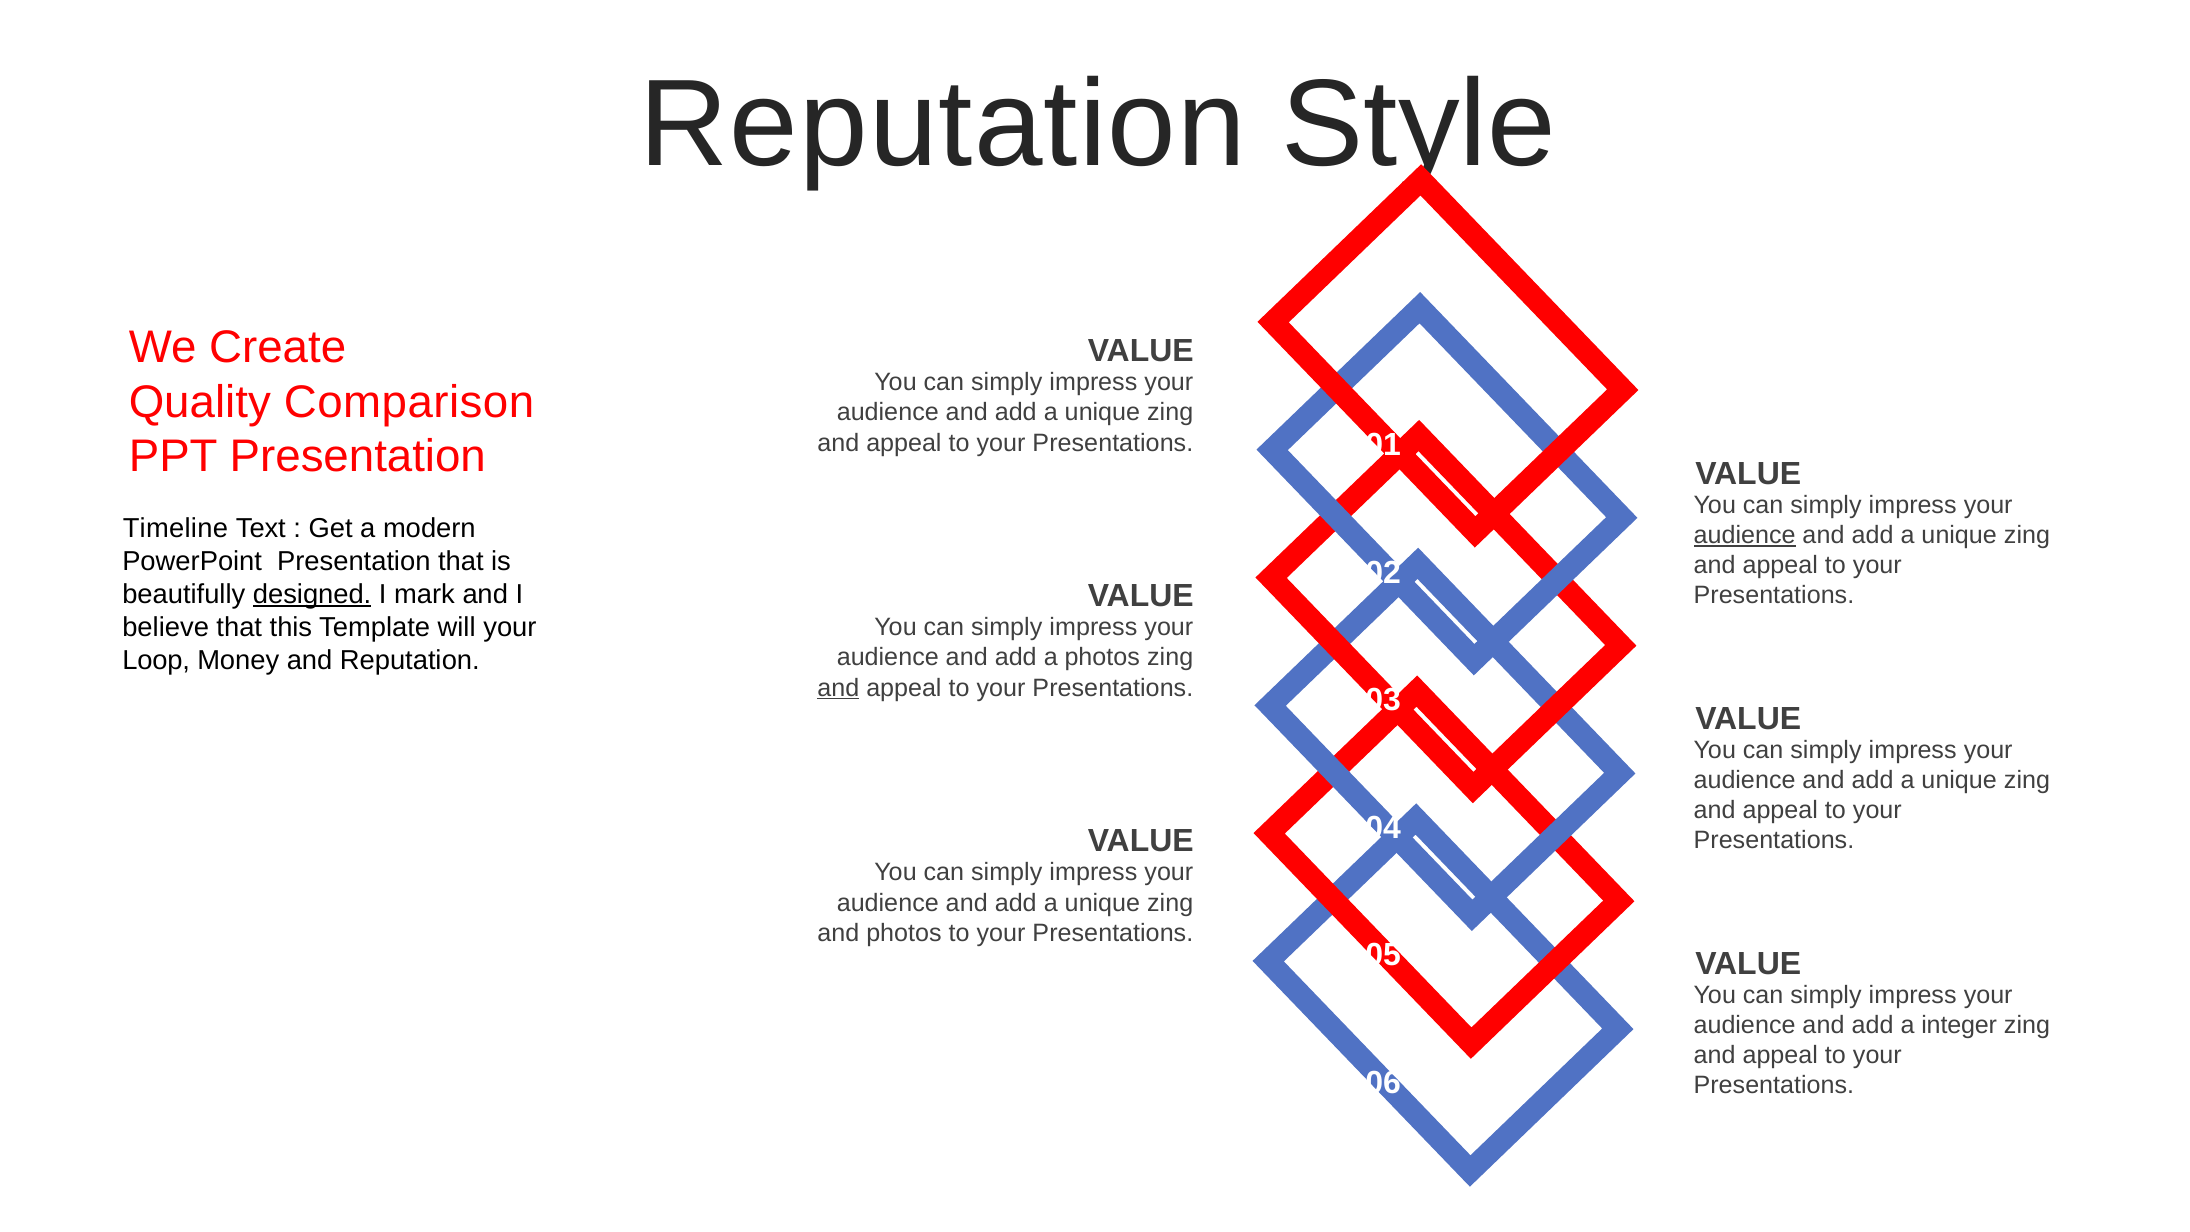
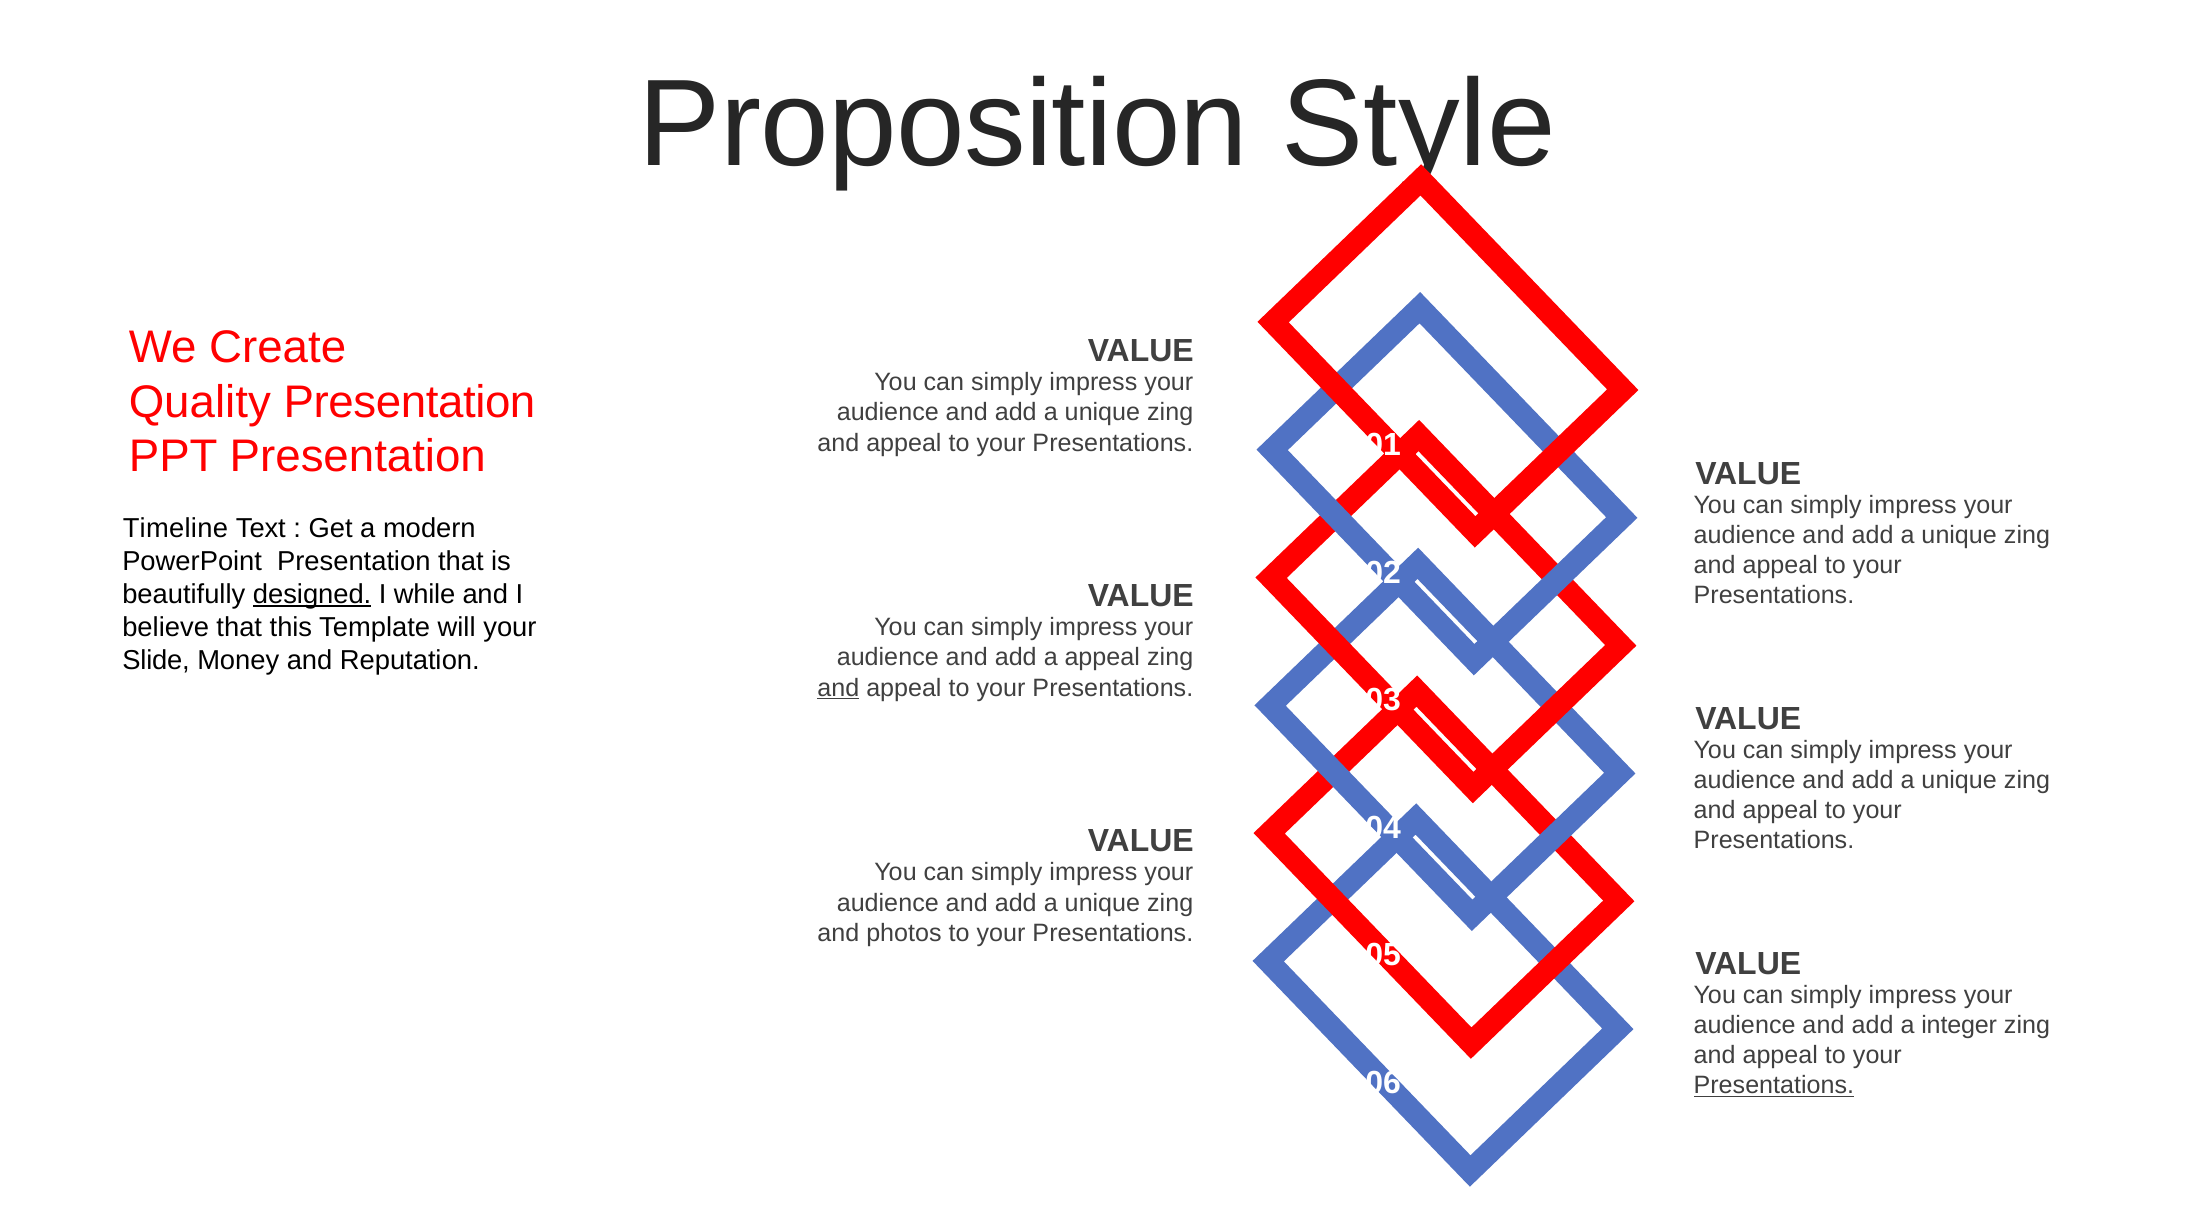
Reputation at (943, 125): Reputation -> Proposition
Quality Comparison: Comparison -> Presentation
audience at (1745, 535) underline: present -> none
mark: mark -> while
a photos: photos -> appeal
Loop: Loop -> Slide
Presentations at (1774, 1085) underline: none -> present
